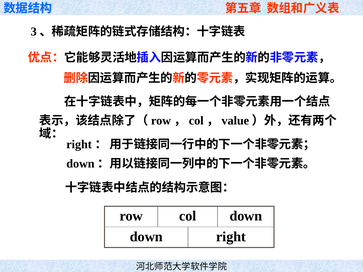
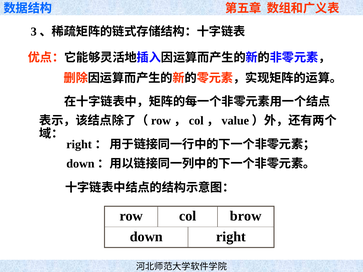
col down: down -> brow
